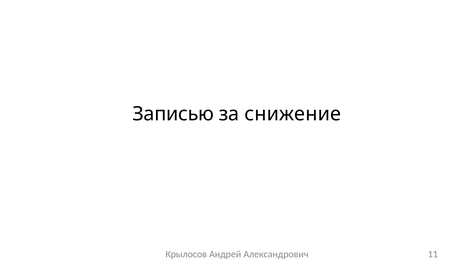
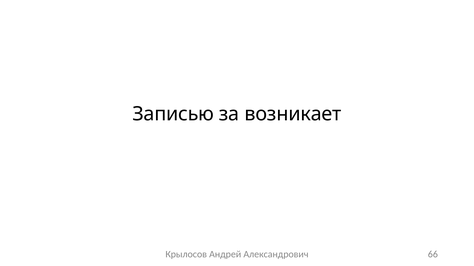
снижение: снижение -> возникает
11: 11 -> 66
